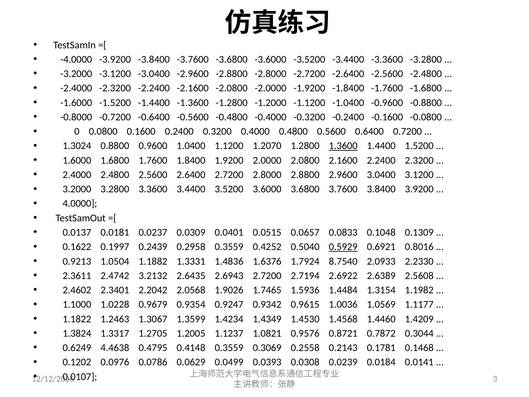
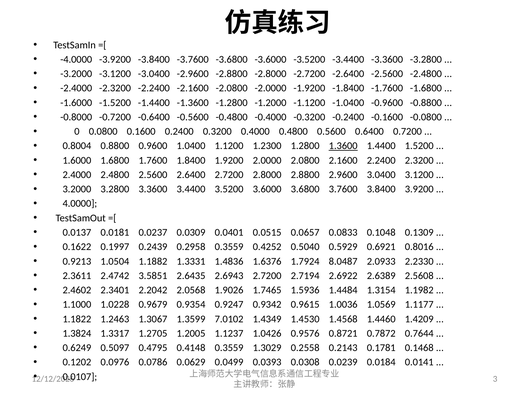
1.3024: 1.3024 -> 0.8004
1.2070: 1.2070 -> 1.2300
0.5929 underline: present -> none
8.7540: 8.7540 -> 8.0487
3.2132: 3.2132 -> 3.5851
1.4234: 1.4234 -> 7.0102
1.0821: 1.0821 -> 1.0426
0.3044: 0.3044 -> 0.7644
4.4638: 4.4638 -> 0.5097
0.3069: 0.3069 -> 1.3029
